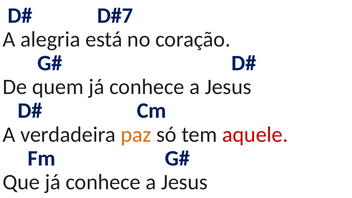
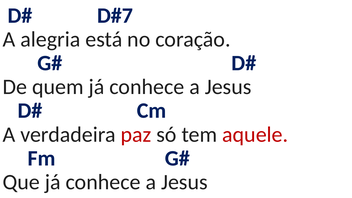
paz colour: orange -> red
